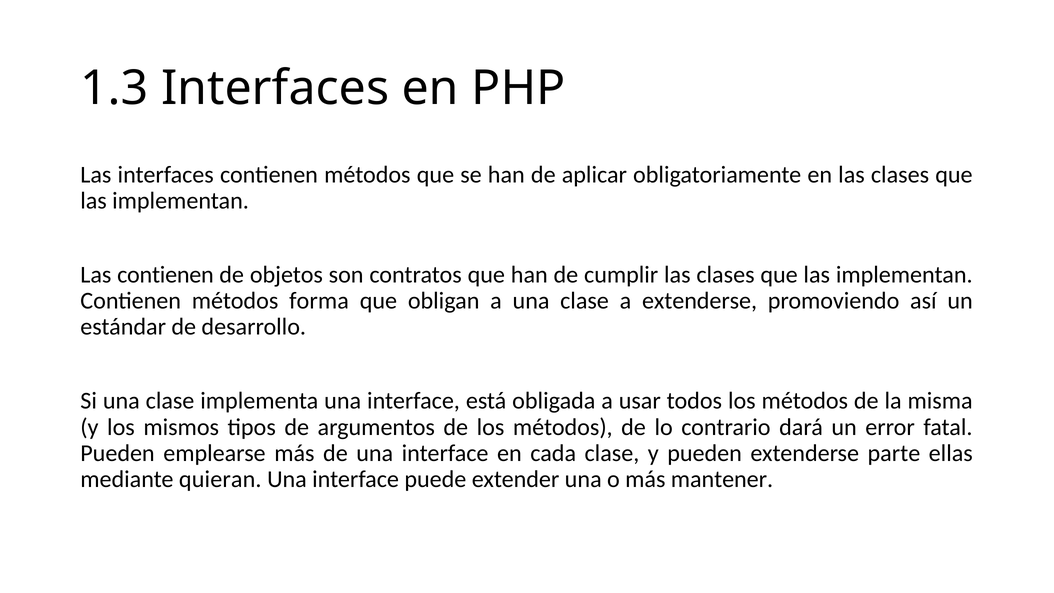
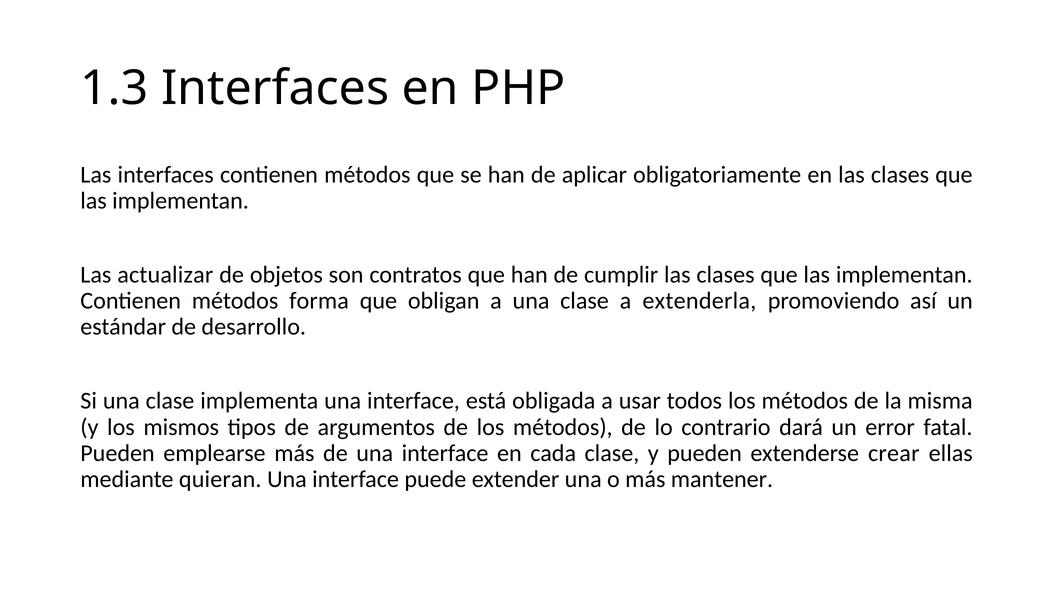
Las contienen: contienen -> actualizar
a extenderse: extenderse -> extenderla
parte: parte -> crear
